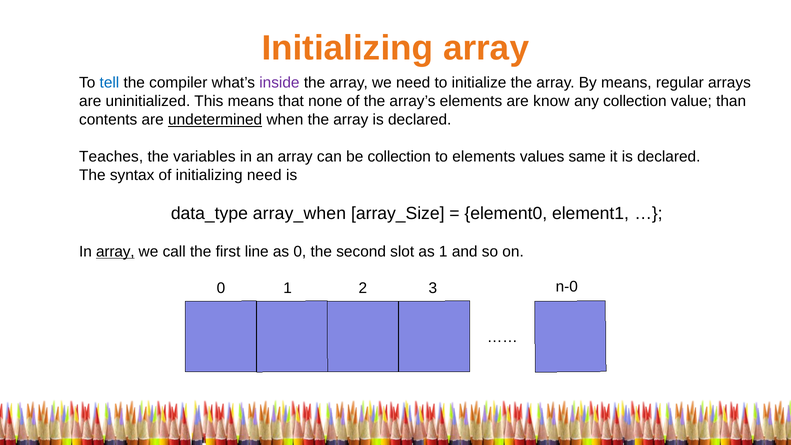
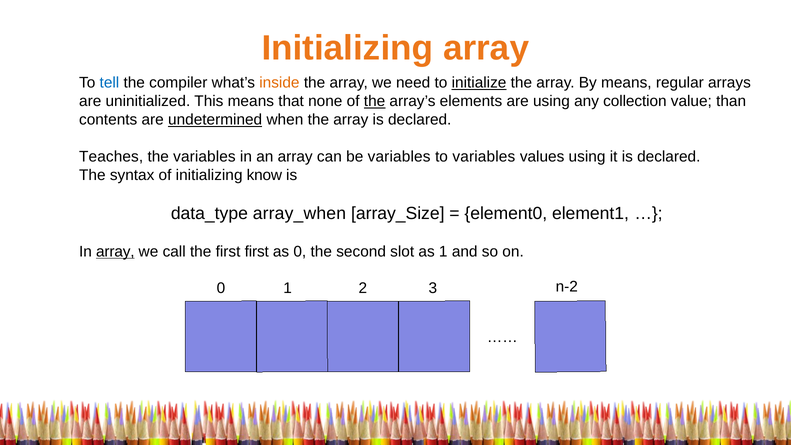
inside colour: purple -> orange
initialize underline: none -> present
the at (375, 101) underline: none -> present
are know: know -> using
be collection: collection -> variables
to elements: elements -> variables
values same: same -> using
initializing need: need -> know
first line: line -> first
n-0: n-0 -> n-2
